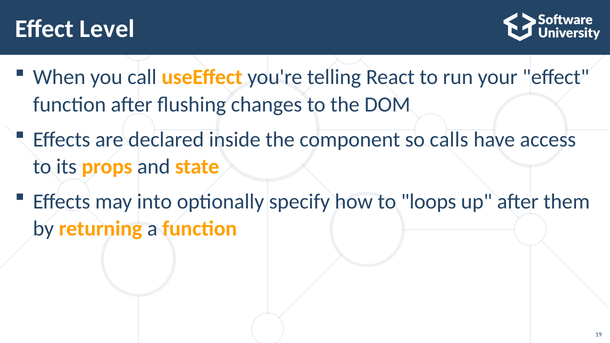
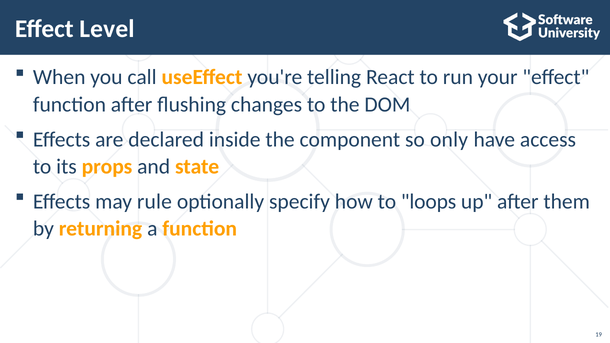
calls: calls -> only
into: into -> rule
